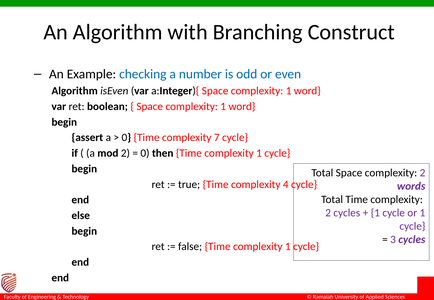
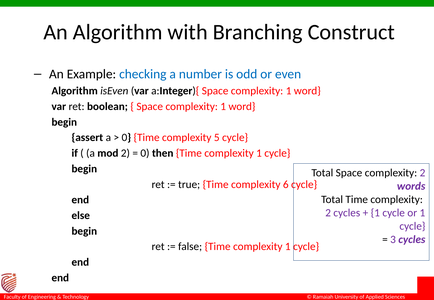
7: 7 -> 5
4: 4 -> 6
